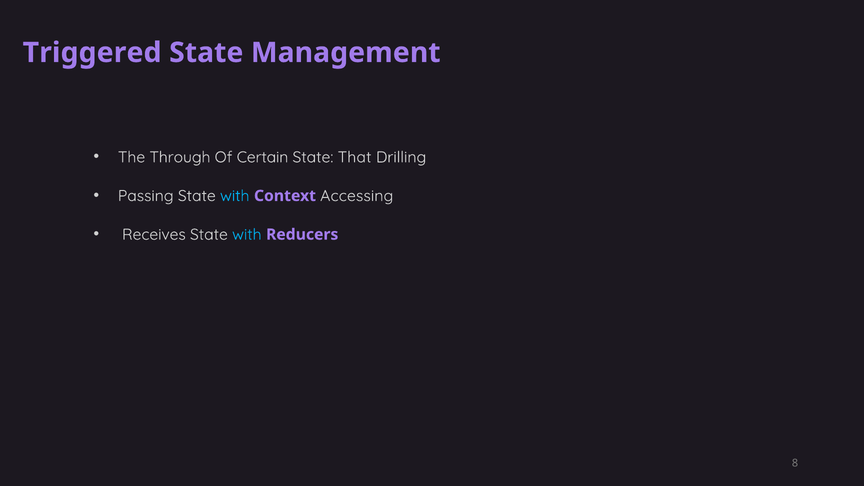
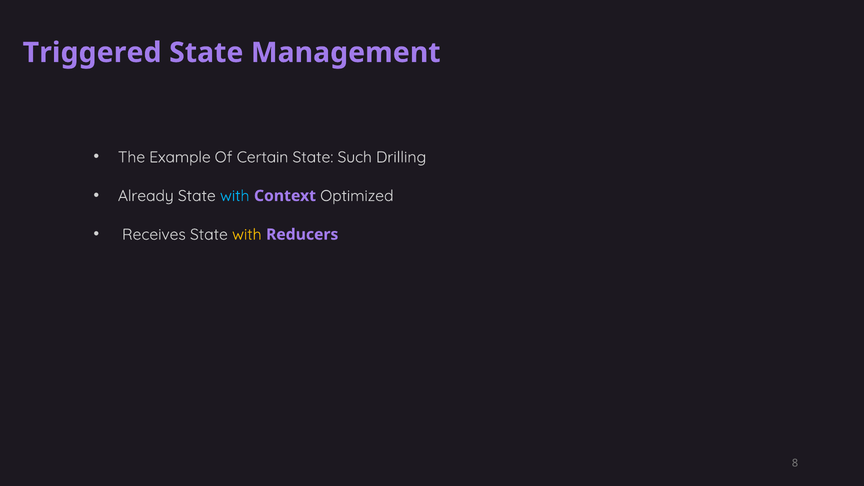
Through: Through -> Example
That: That -> Such
Passing: Passing -> Already
Accessing: Accessing -> Optimized
with at (247, 235) colour: light blue -> yellow
